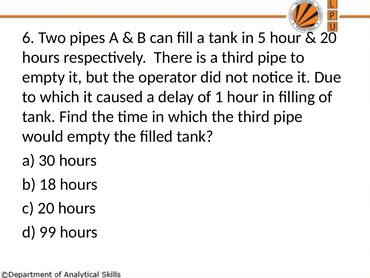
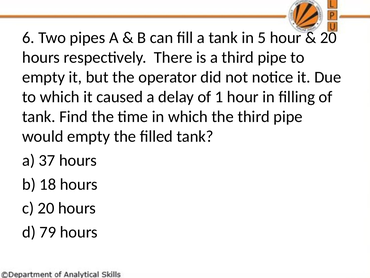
30: 30 -> 37
99: 99 -> 79
